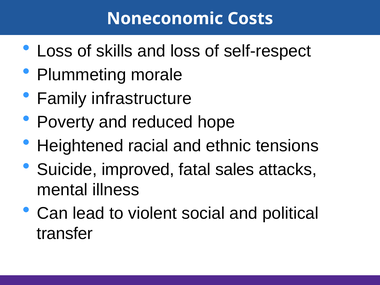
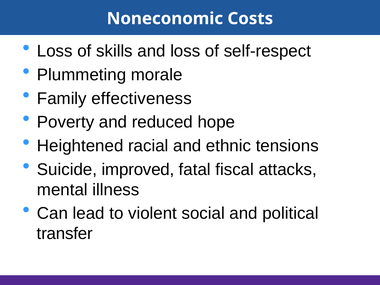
infrastructure: infrastructure -> effectiveness
sales: sales -> fiscal
